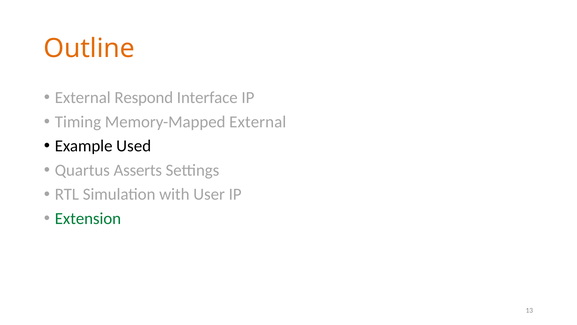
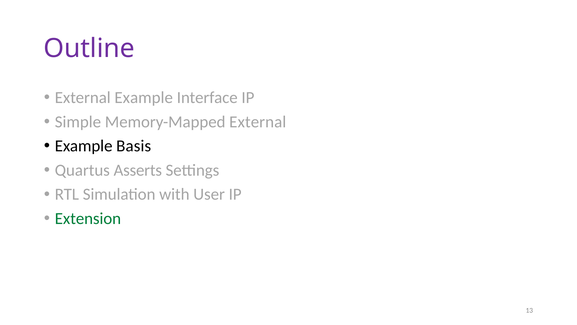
Outline colour: orange -> purple
External Respond: Respond -> Example
Timing: Timing -> Simple
Used: Used -> Basis
